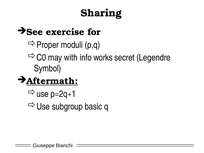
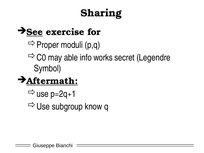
See underline: none -> present
with: with -> able
basic: basic -> know
